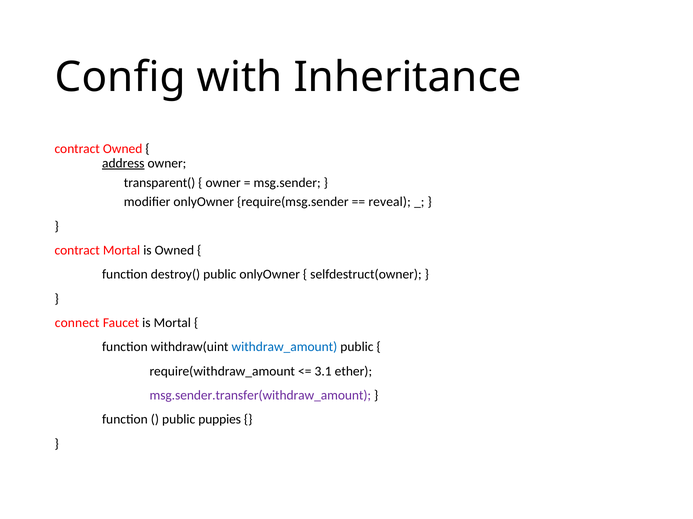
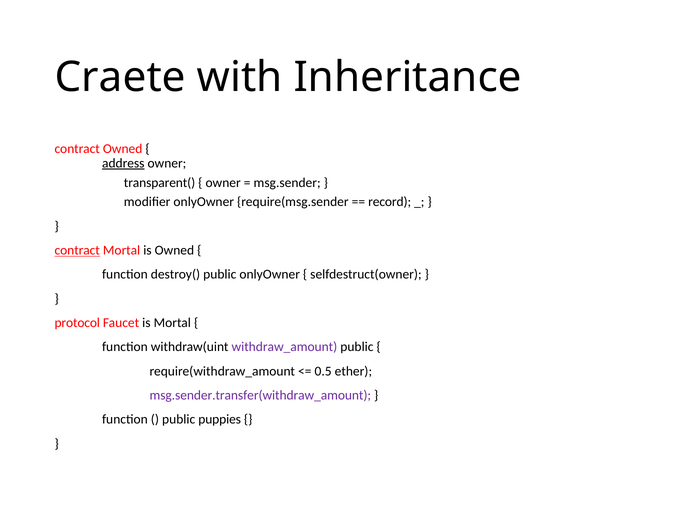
Config: Config -> Craete
reveal: reveal -> record
contract at (77, 251) underline: none -> present
connect: connect -> protocol
withdraw_amount colour: blue -> purple
3.1: 3.1 -> 0.5
